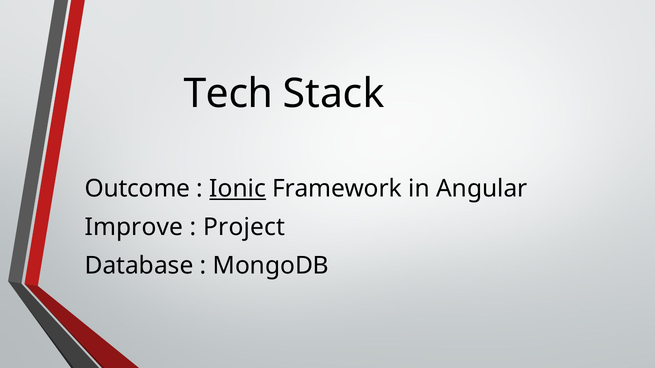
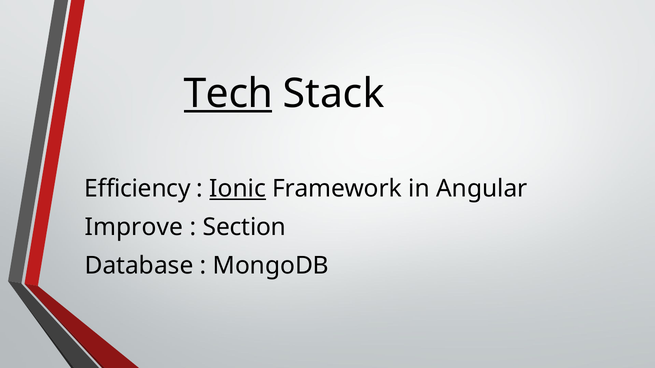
Tech underline: none -> present
Outcome: Outcome -> Efficiency
Project: Project -> Section
